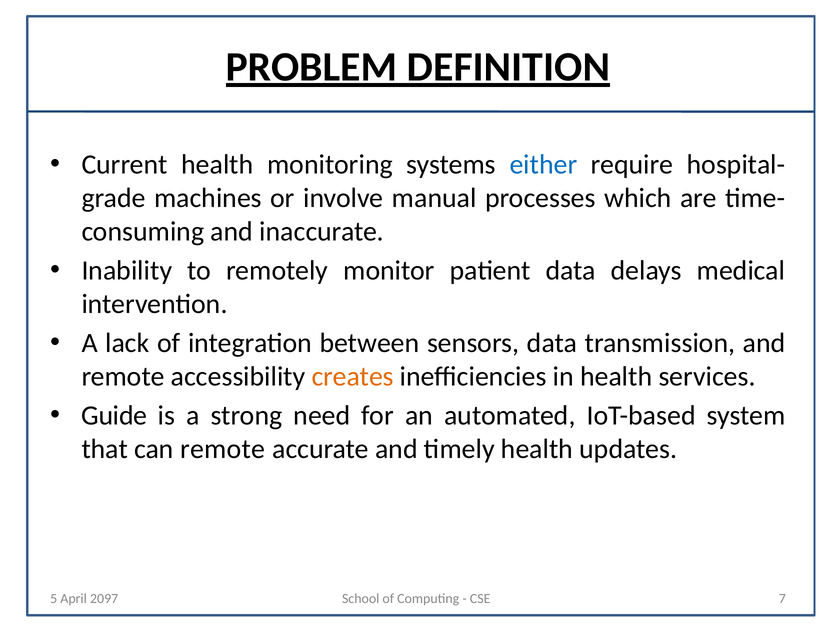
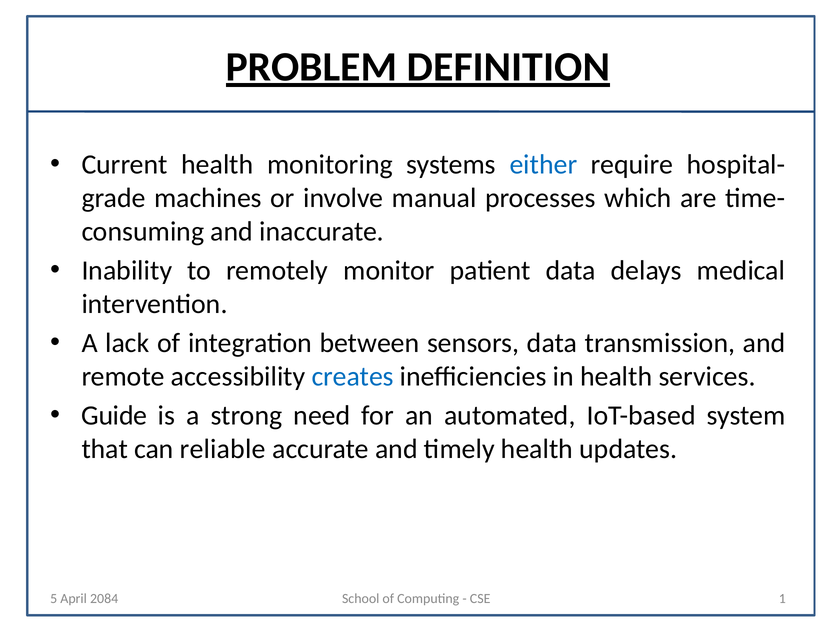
creates colour: orange -> blue
can remote: remote -> reliable
7: 7 -> 1
2097: 2097 -> 2084
